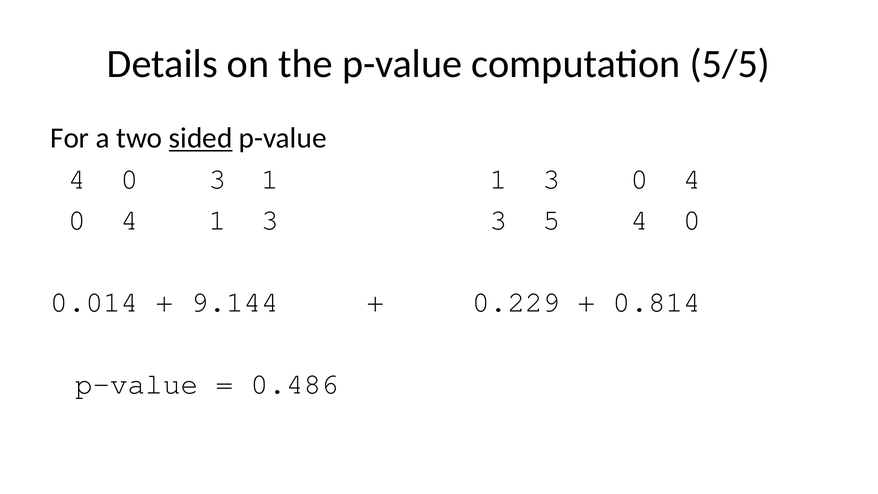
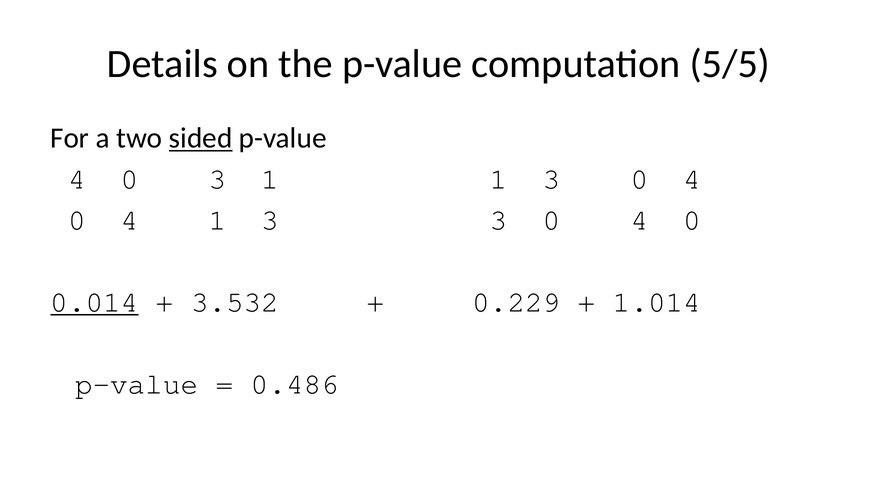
3 3 5: 5 -> 0
0.014 underline: none -> present
9.144: 9.144 -> 3.532
0.814: 0.814 -> 1.014
